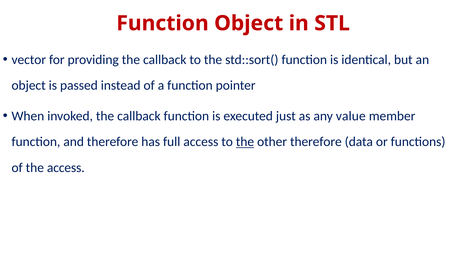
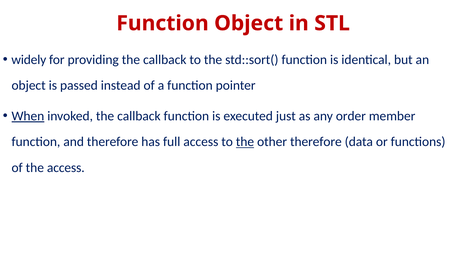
vector: vector -> widely
When underline: none -> present
value: value -> order
